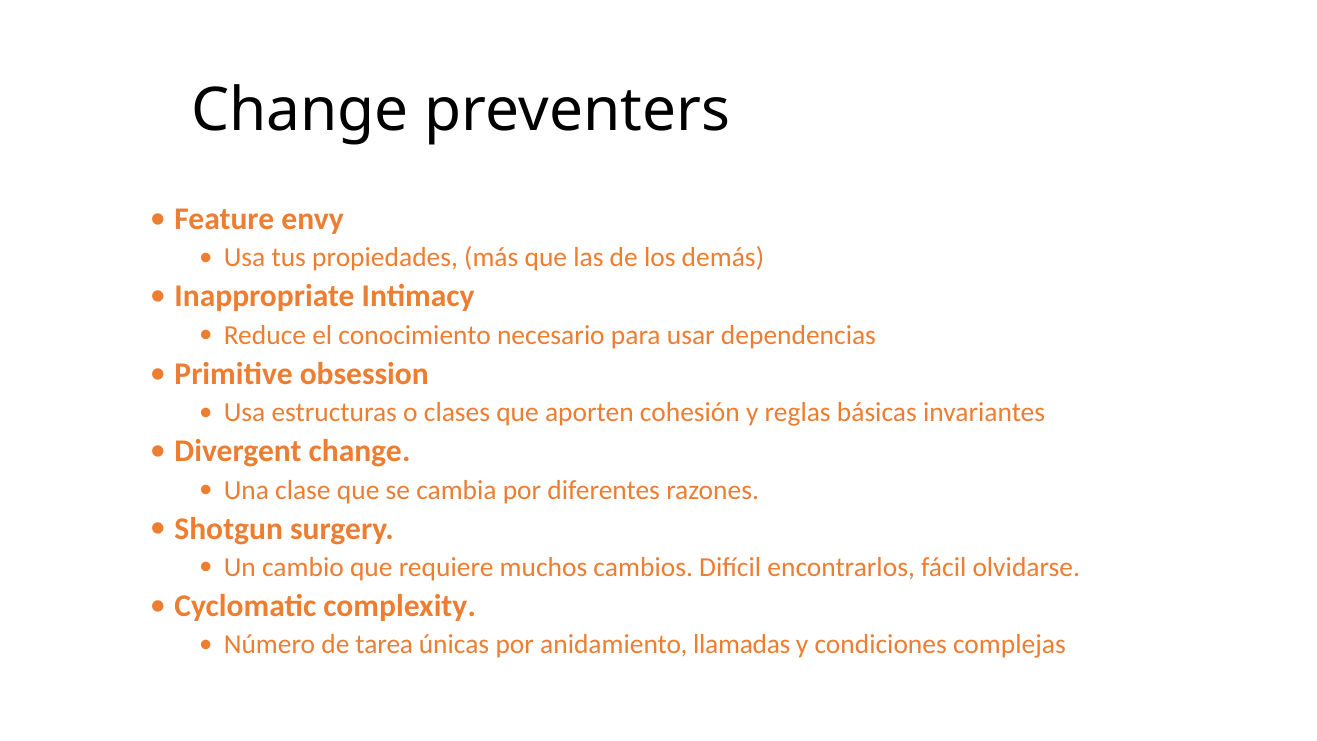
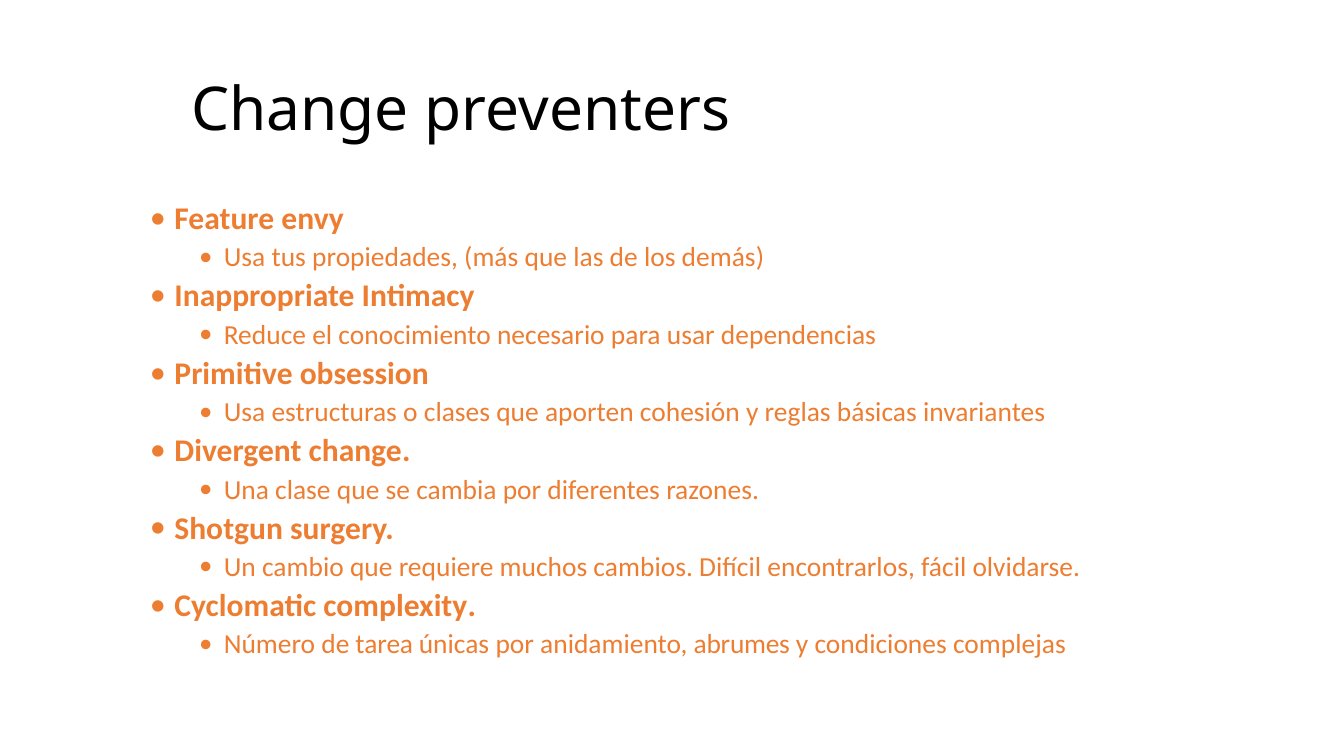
llamadas: llamadas -> abrumes
